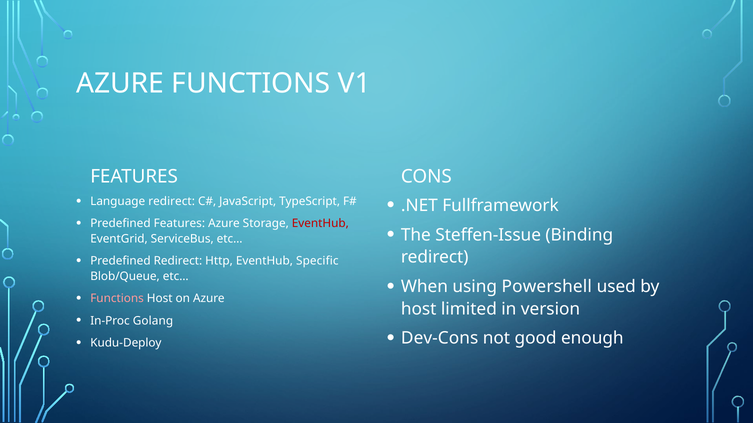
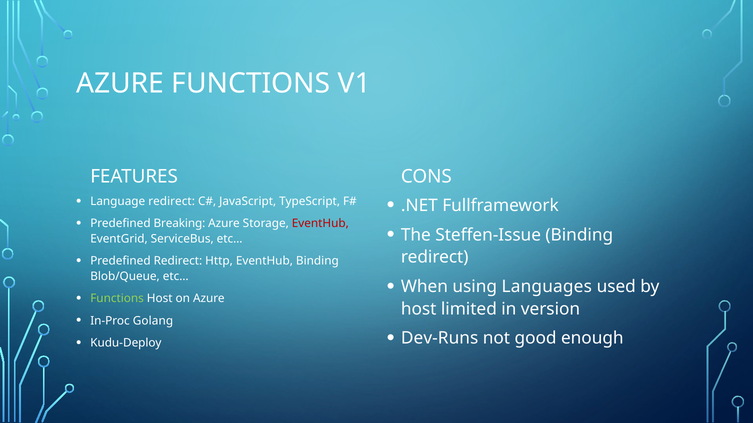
Predefined Features: Features -> Breaking
EventHub Specific: Specific -> Binding
Powershell: Powershell -> Languages
Functions at (117, 299) colour: pink -> light green
Dev-Cons: Dev-Cons -> Dev-Runs
